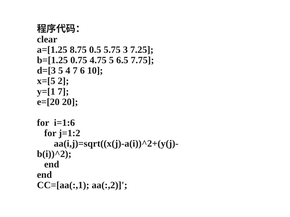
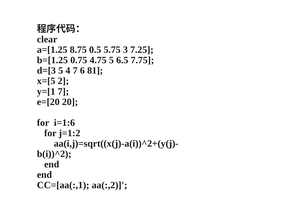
10: 10 -> 81
